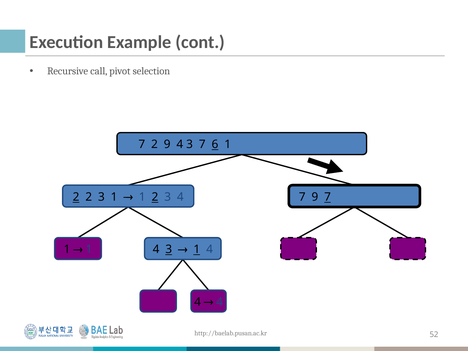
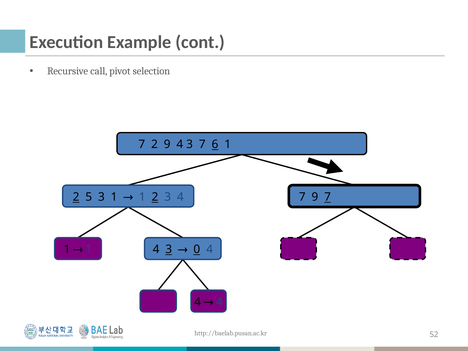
2 2: 2 -> 5
1 at (197, 249): 1 -> 0
